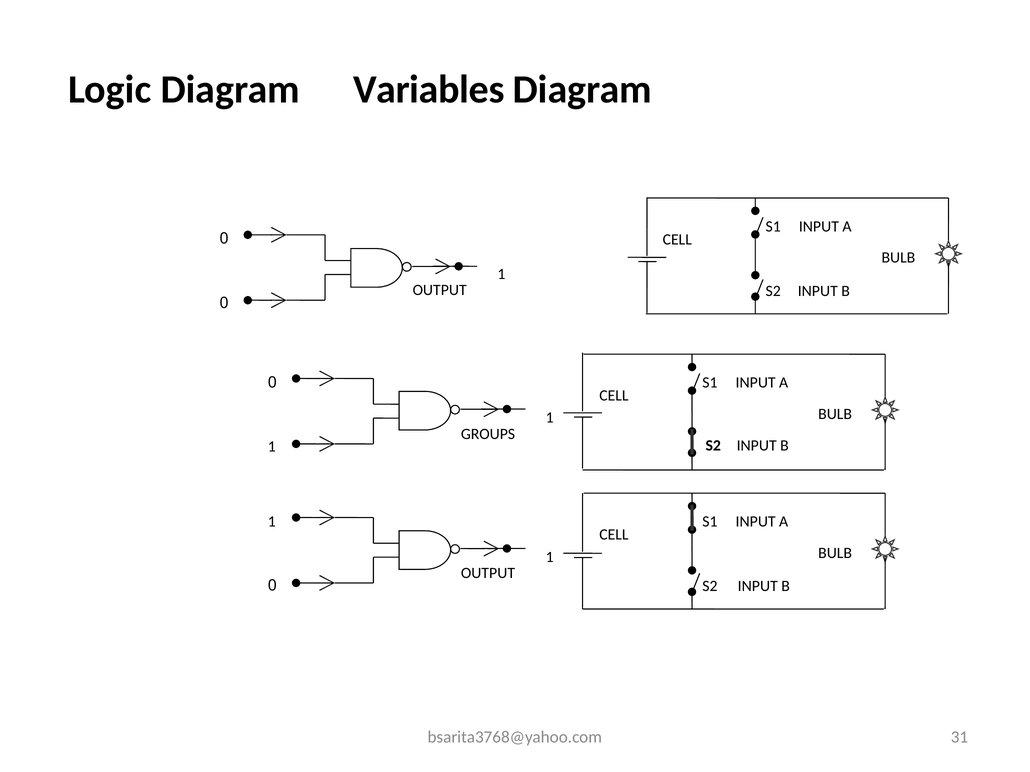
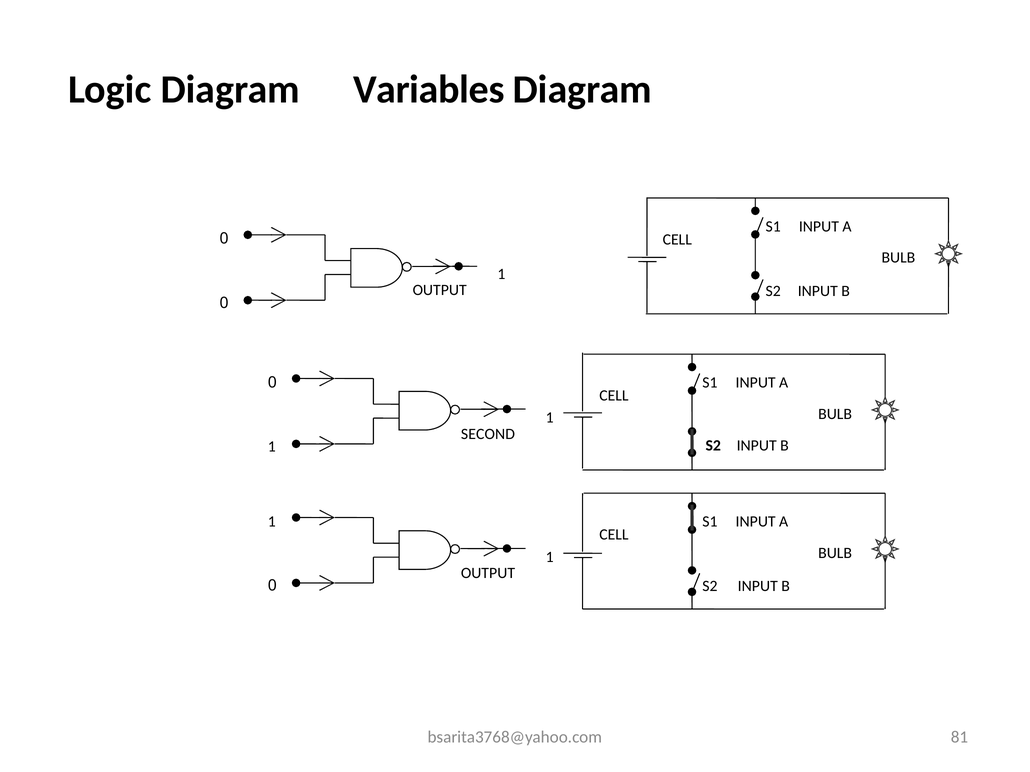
GROUPS: GROUPS -> SECOND
31: 31 -> 81
